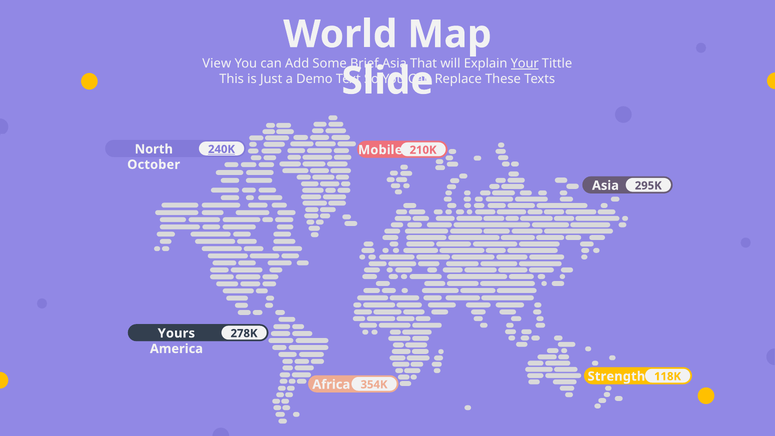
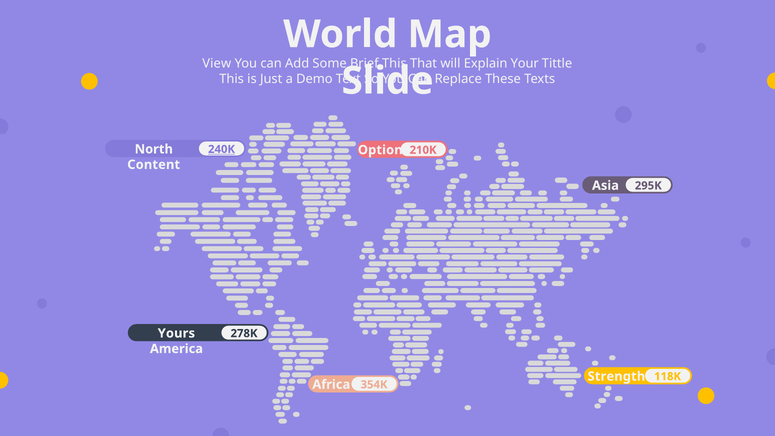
Asia at (394, 63): Asia -> This
Your underline: present -> none
Mobile: Mobile -> Option
October: October -> Content
